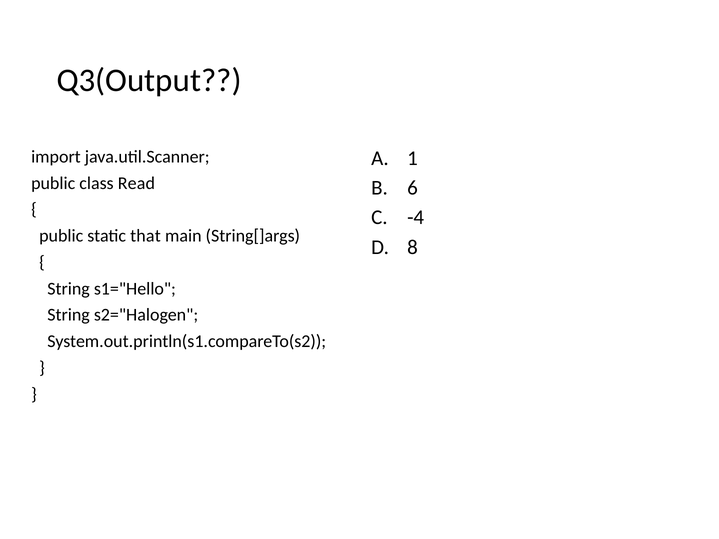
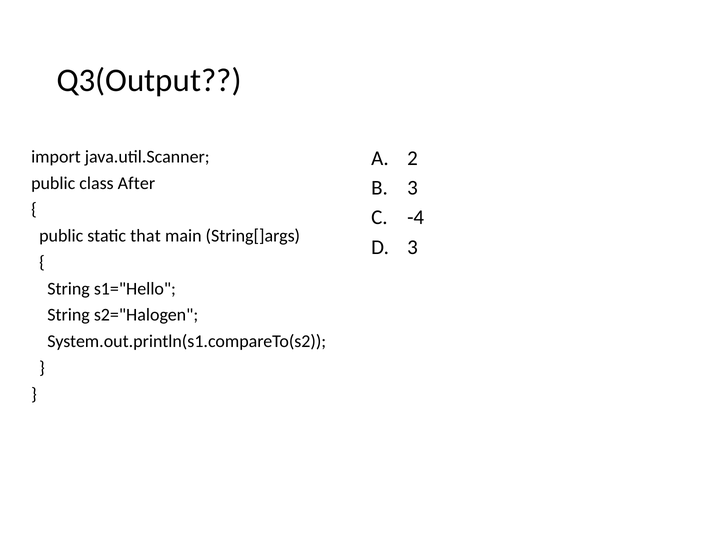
1: 1 -> 2
Read: Read -> After
6 at (412, 188): 6 -> 3
8 at (412, 247): 8 -> 3
